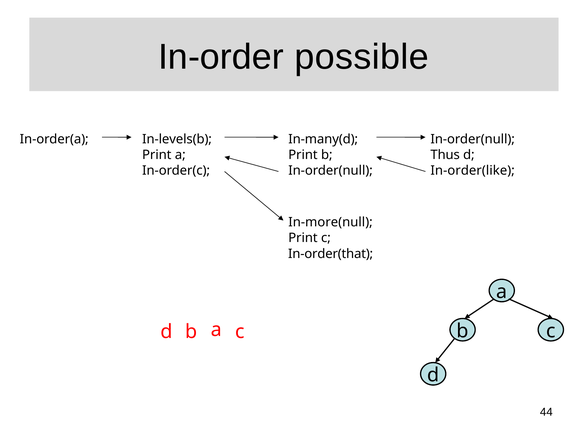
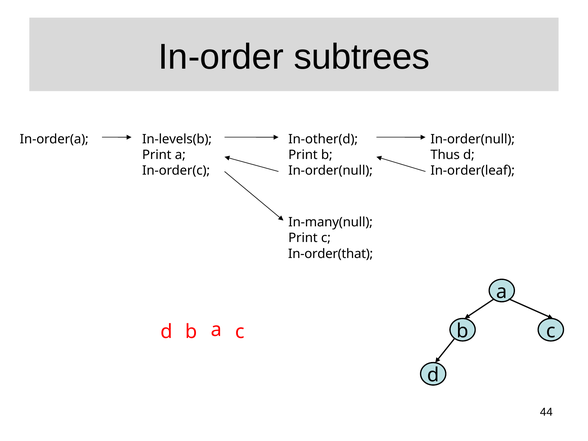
possible: possible -> subtrees
In-many(d: In-many(d -> In-other(d
In-order(like: In-order(like -> In-order(leaf
In-more(null: In-more(null -> In-many(null
